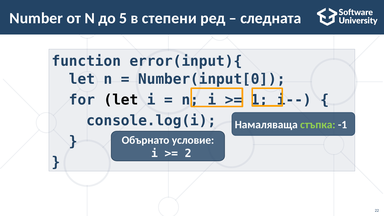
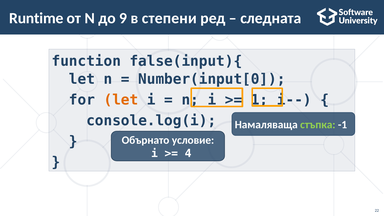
Number: Number -> Runtime
5: 5 -> 9
error(input){: error(input){ -> false(input){
let at (121, 100) colour: black -> orange
2: 2 -> 4
